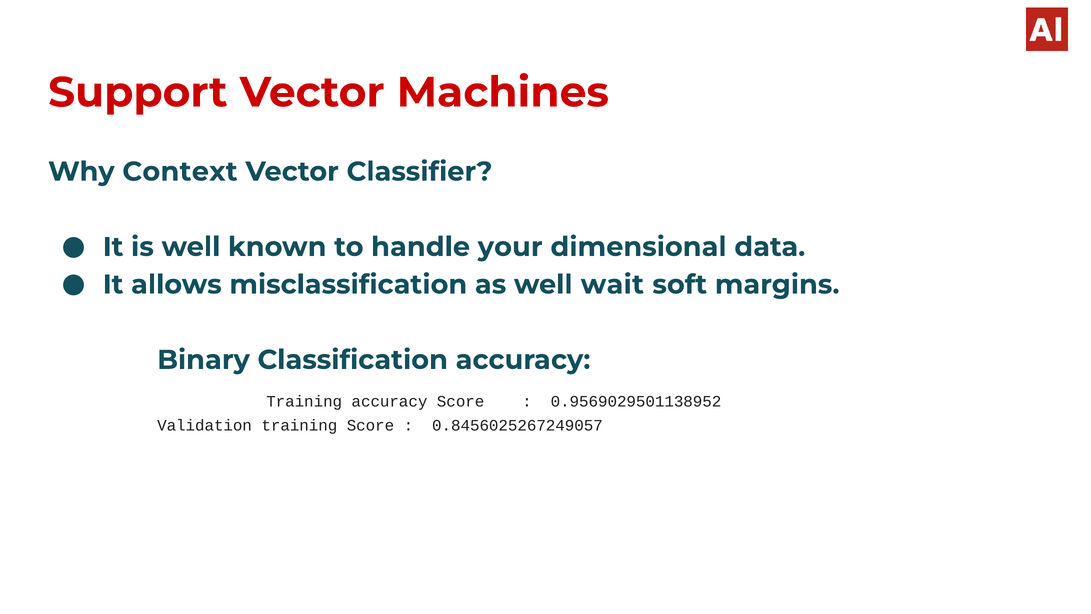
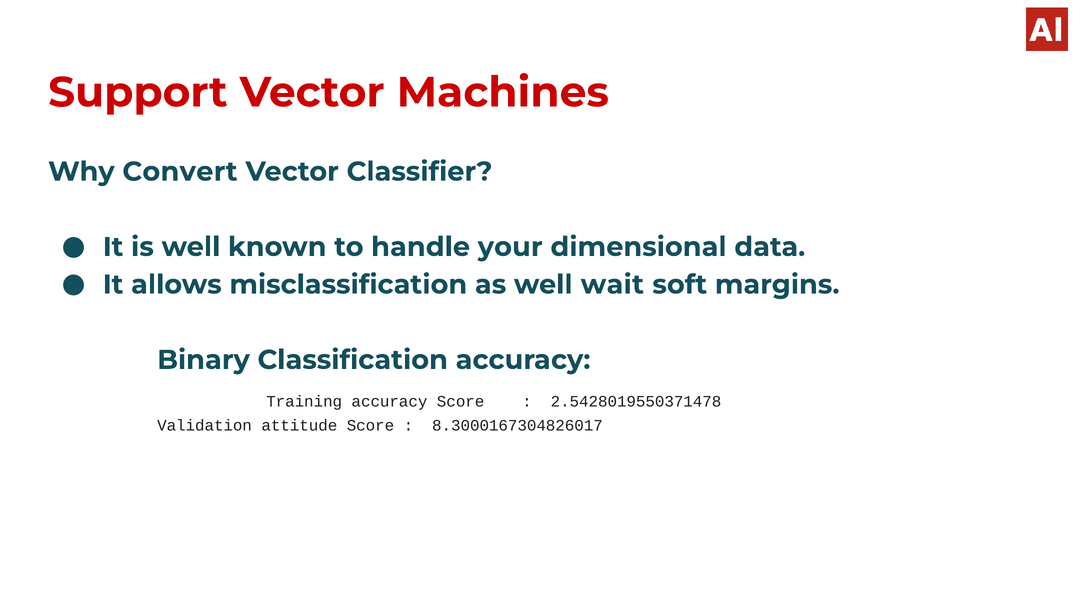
Context: Context -> Convert
0.9569029501138952: 0.9569029501138952 -> 2.5428019550371478
Validation training: training -> attitude
0.8456025267249057: 0.8456025267249057 -> 8.3000167304826017
